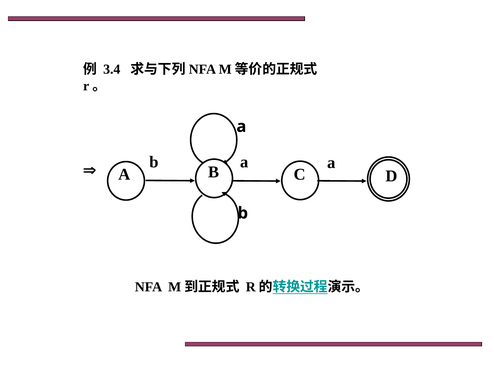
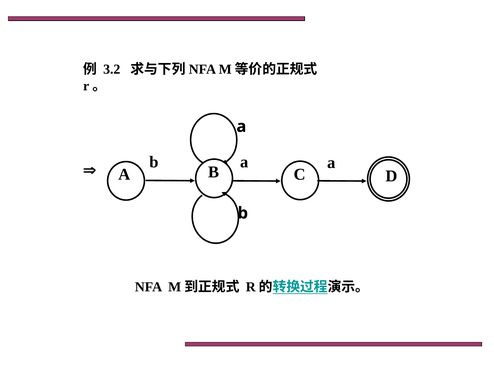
3.4: 3.4 -> 3.2
